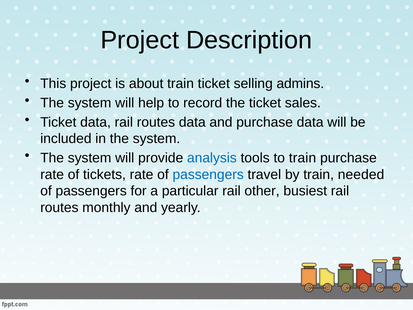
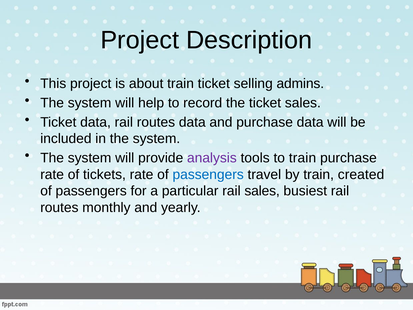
analysis colour: blue -> purple
needed: needed -> created
rail other: other -> sales
